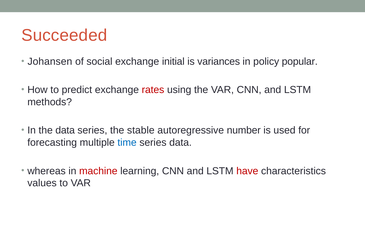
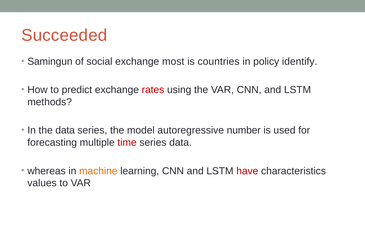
Johansen: Johansen -> Samingun
initial: initial -> most
variances: variances -> countries
popular: popular -> identify
stable: stable -> model
time colour: blue -> red
machine colour: red -> orange
